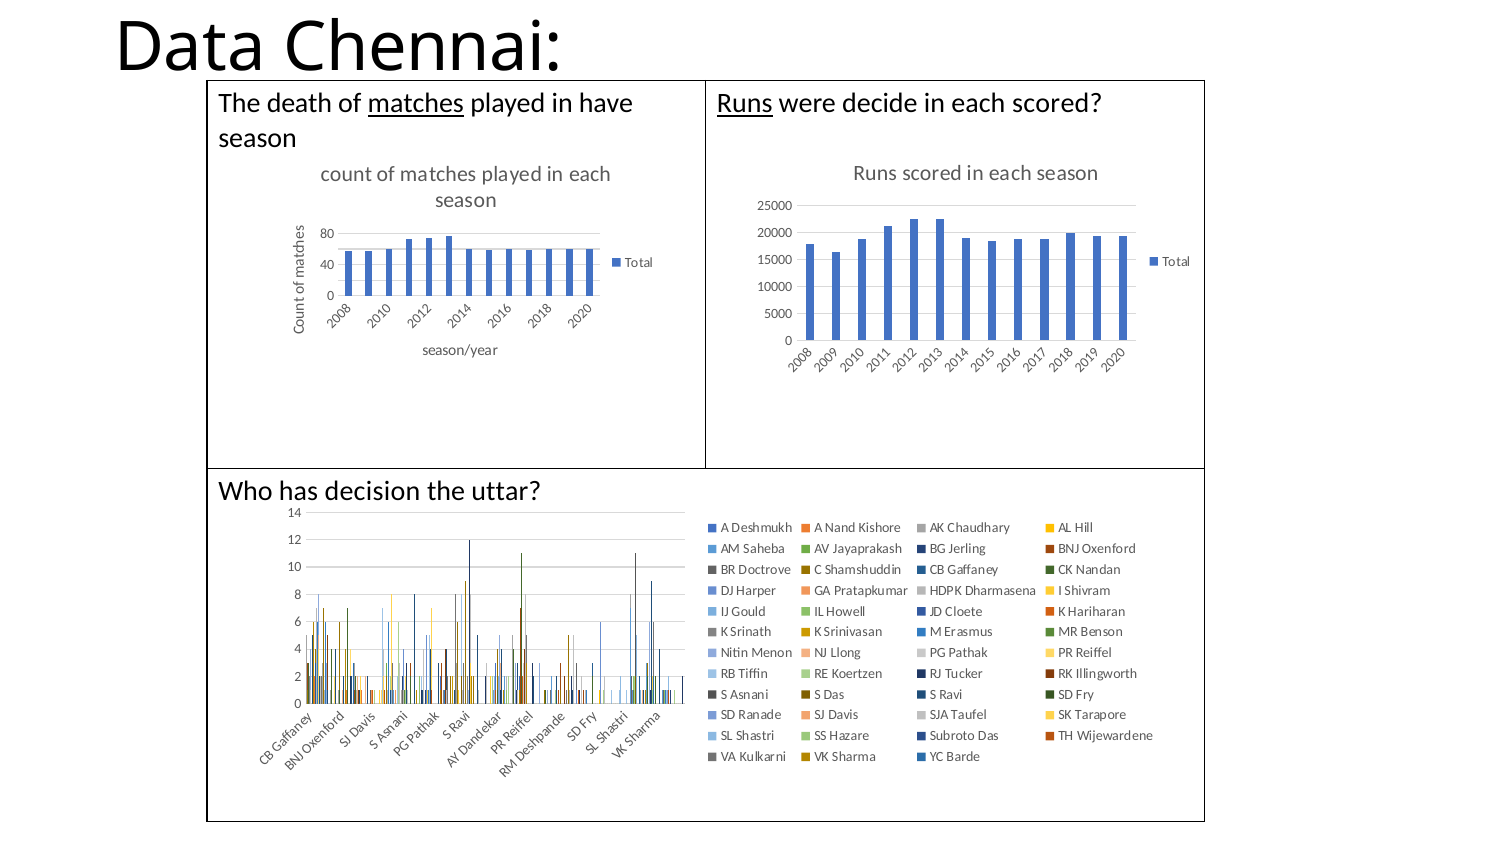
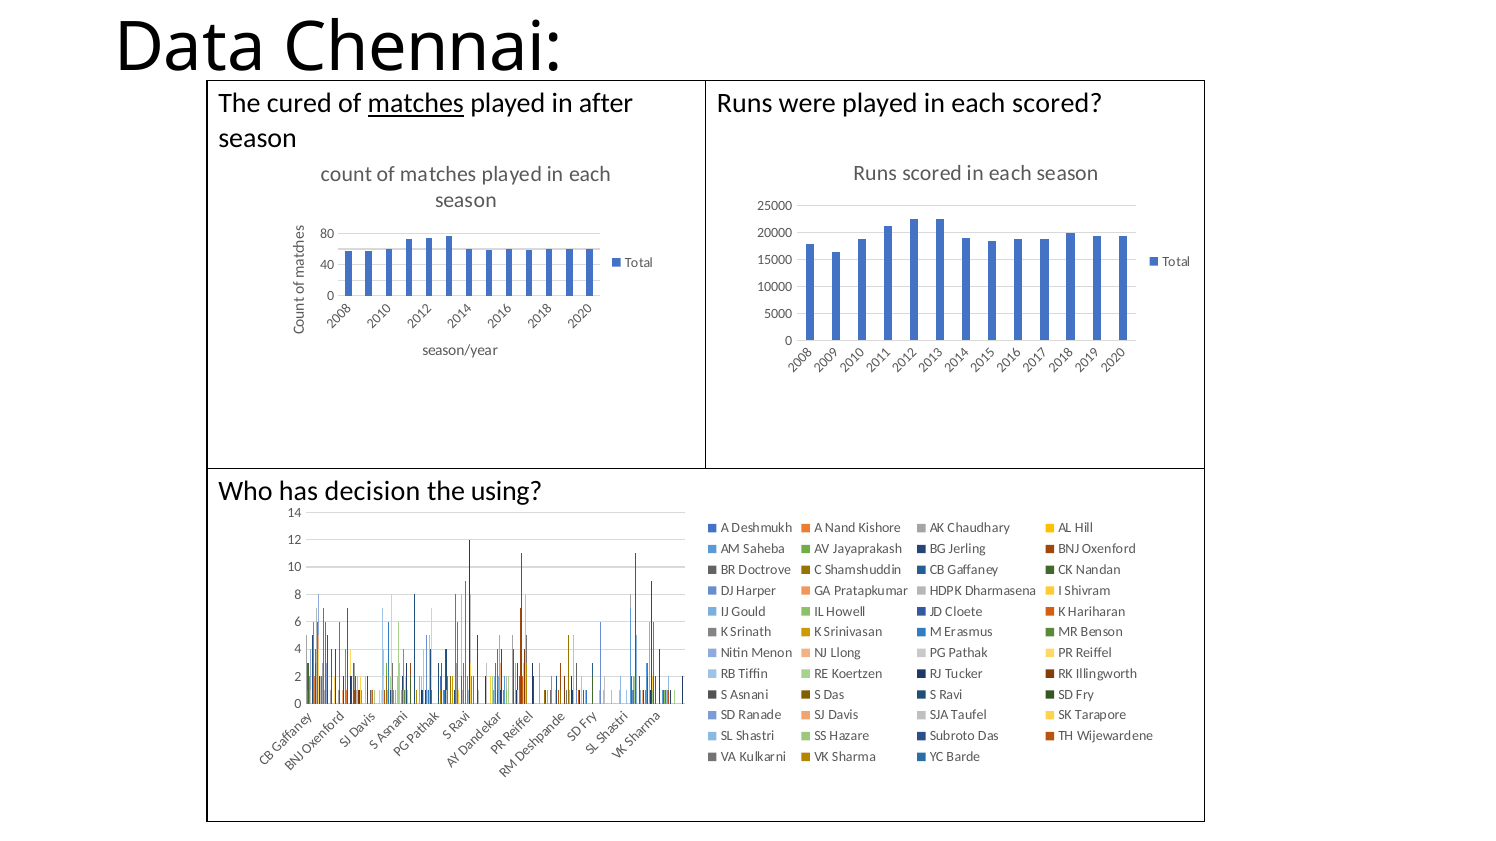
death: death -> cured
have: have -> after
Runs at (745, 104) underline: present -> none
were decide: decide -> played
uttar: uttar -> using
